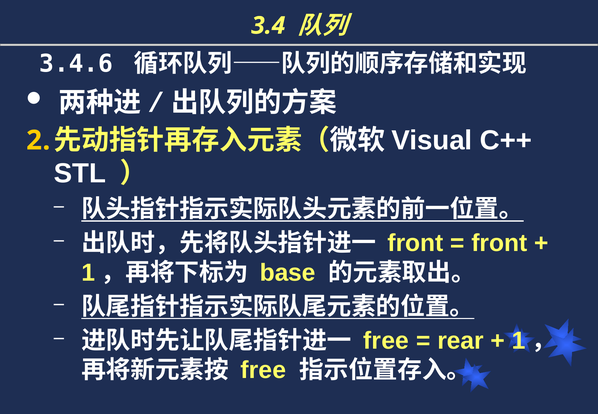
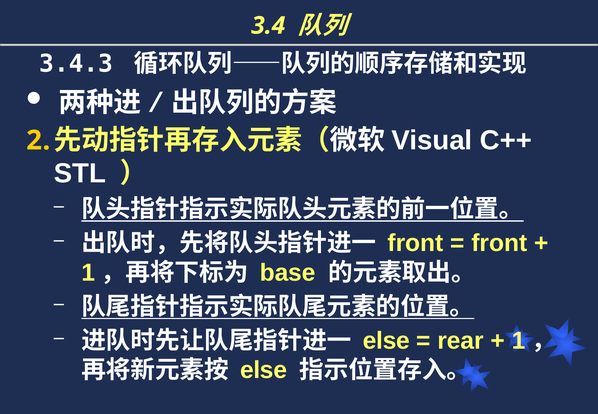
3.4.6: 3.4.6 -> 3.4.3
free at (386, 341): free -> else
free at (263, 370): free -> else
